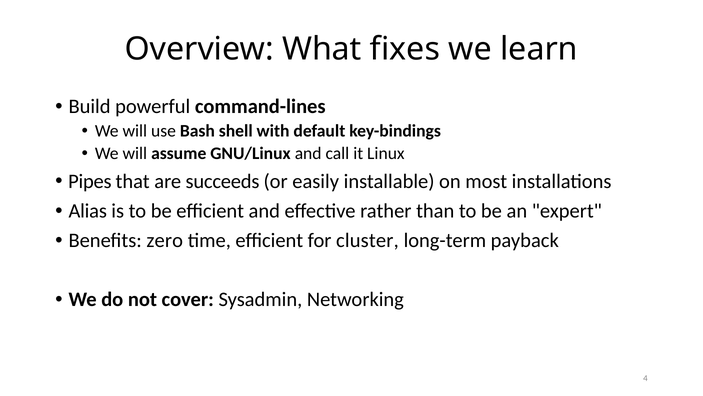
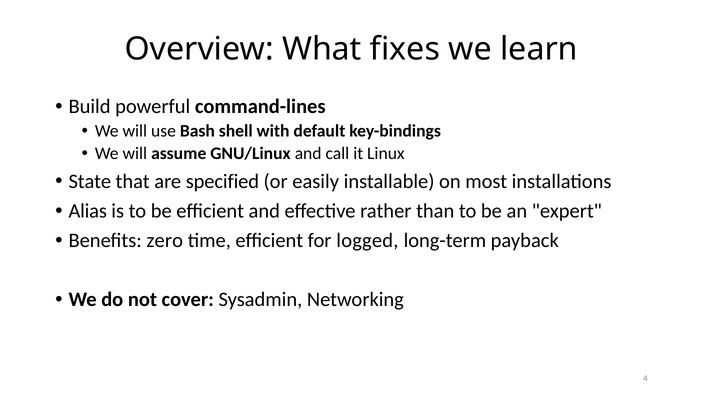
Pipes: Pipes -> State
succeeds: succeeds -> specified
cluster: cluster -> logged
